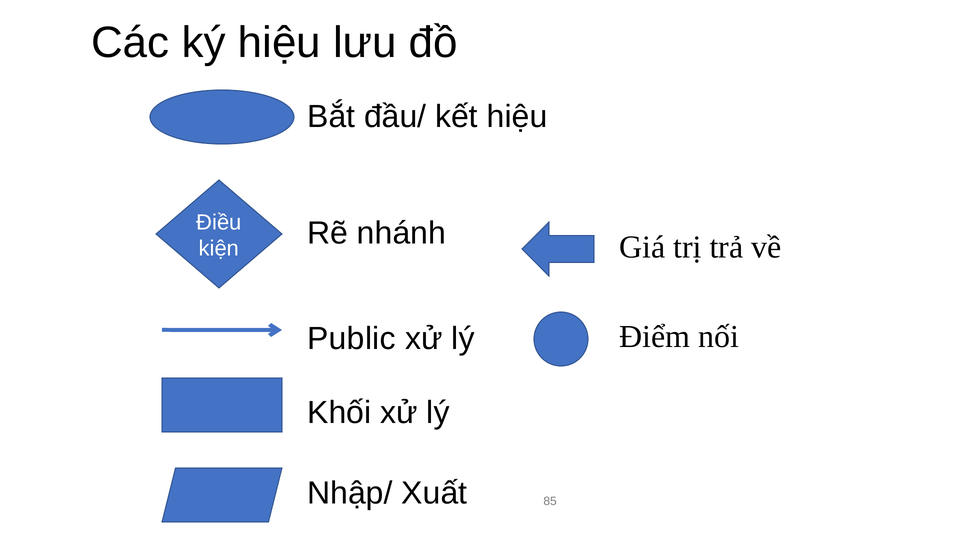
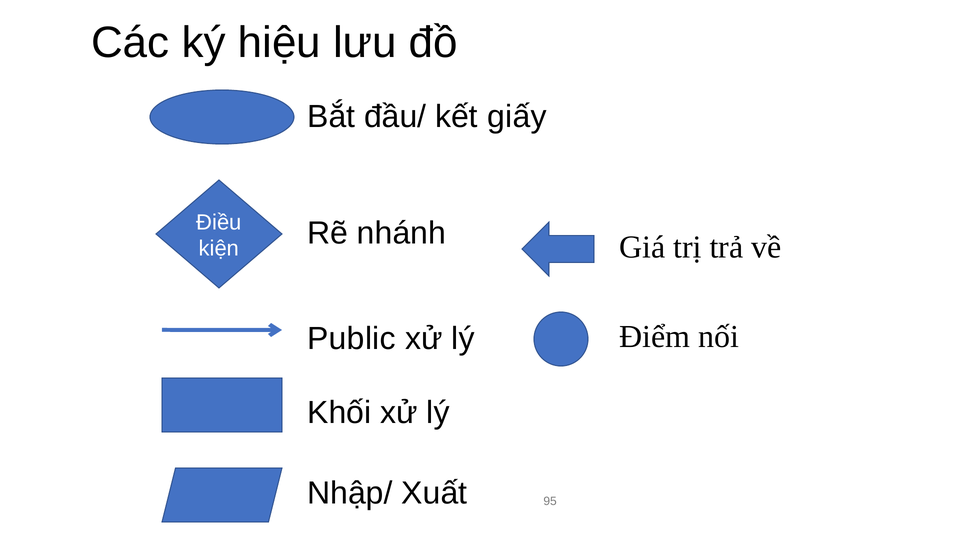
kết hiệu: hiệu -> giấy
85: 85 -> 95
